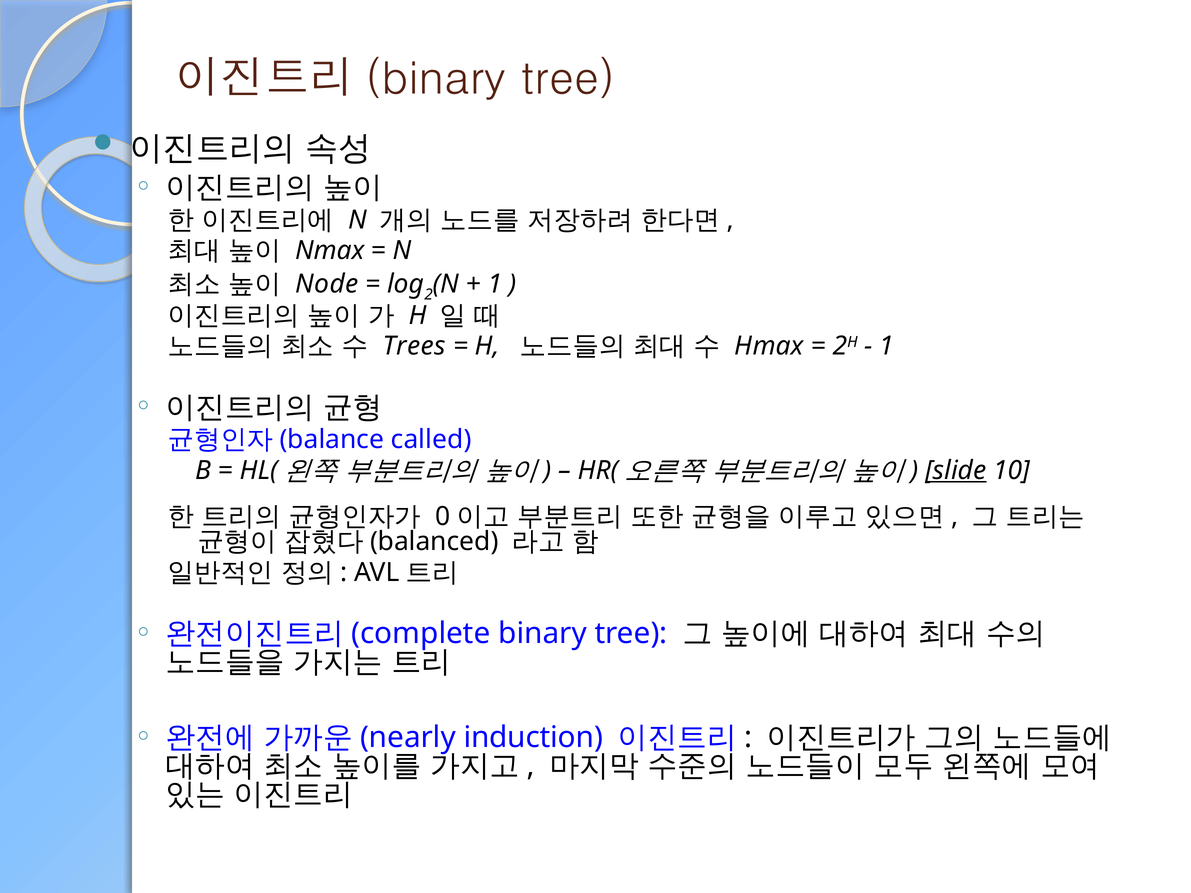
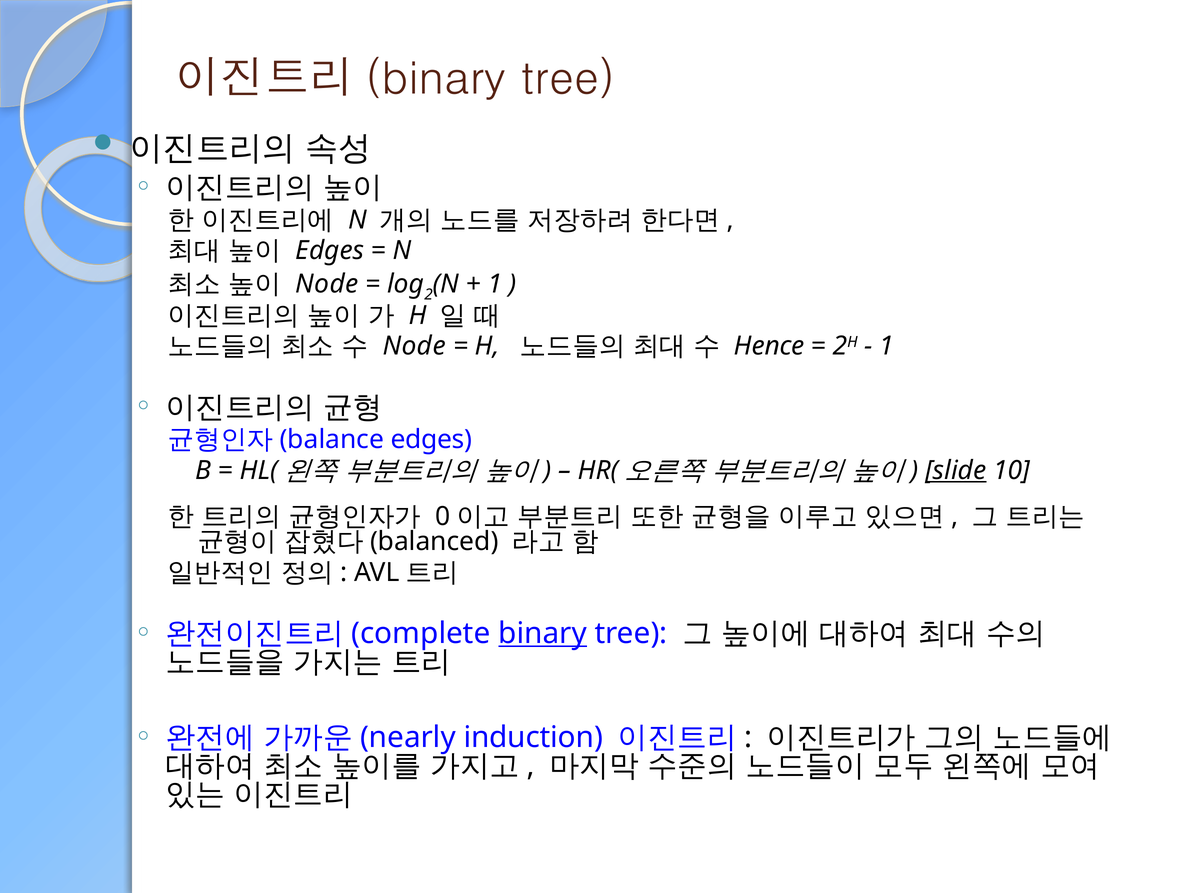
Nmax at (330, 251): Nmax -> Edges
Trees at (414, 346): Trees -> Node
Hmax: Hmax -> Hence
called at (431, 440): called -> edges
binary underline: none -> present
